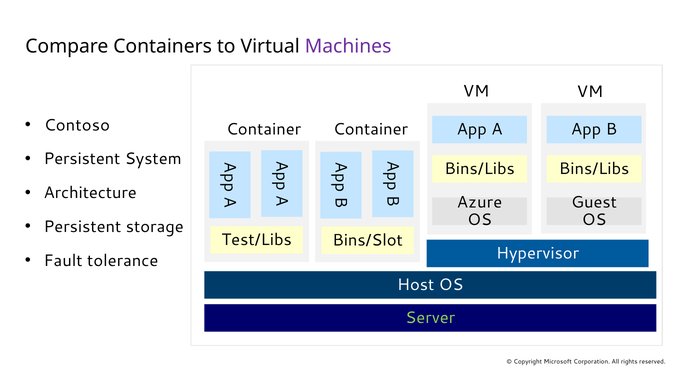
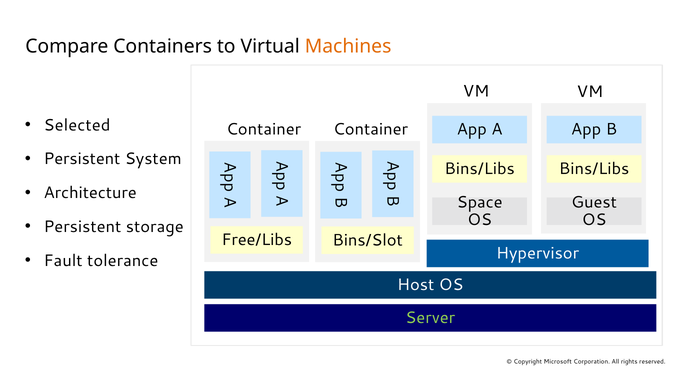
Machines colour: purple -> orange
Contoso: Contoso -> Selected
Azure: Azure -> Space
Test/Libs: Test/Libs -> Free/Libs
